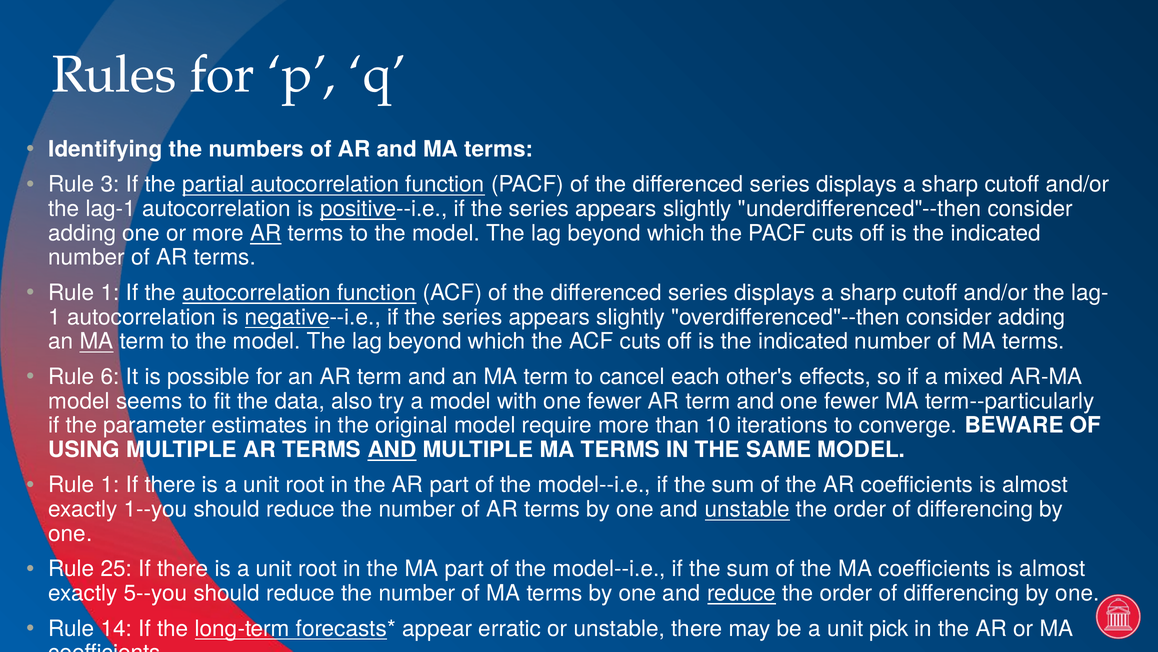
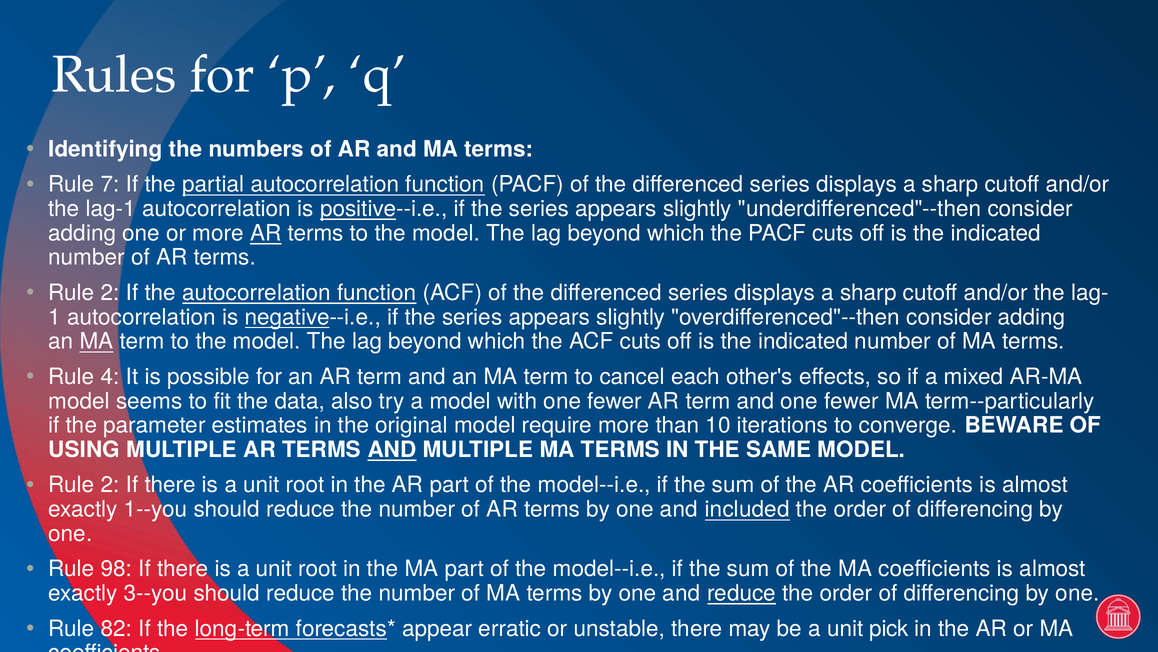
3: 3 -> 7
1 at (110, 292): 1 -> 2
6: 6 -> 4
1 at (110, 485): 1 -> 2
and unstable: unstable -> included
25: 25 -> 98
5--you: 5--you -> 3--you
14: 14 -> 82
